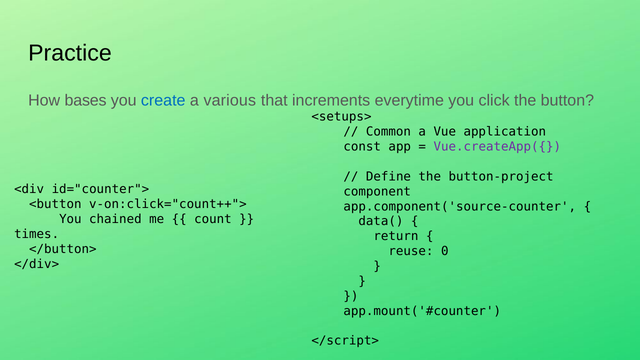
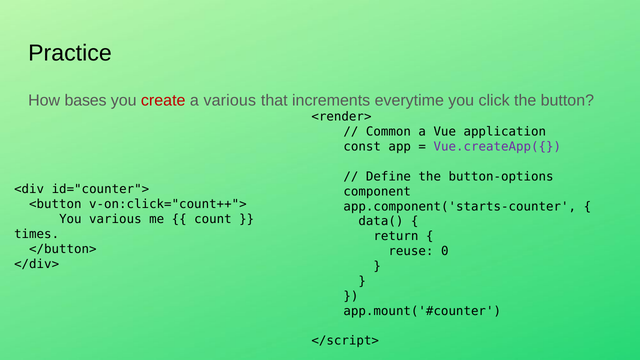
create colour: blue -> red
<setups>: <setups> -> <render>
button-project: button-project -> button-options
app.component('source-counter: app.component('source-counter -> app.component('starts-counter
You chained: chained -> various
